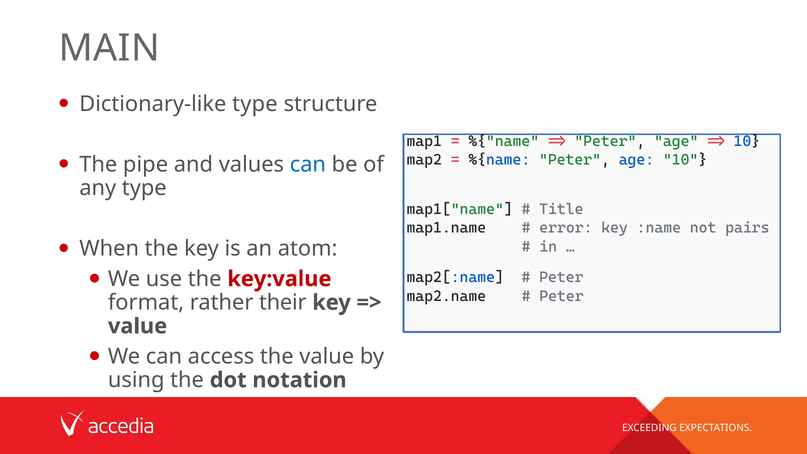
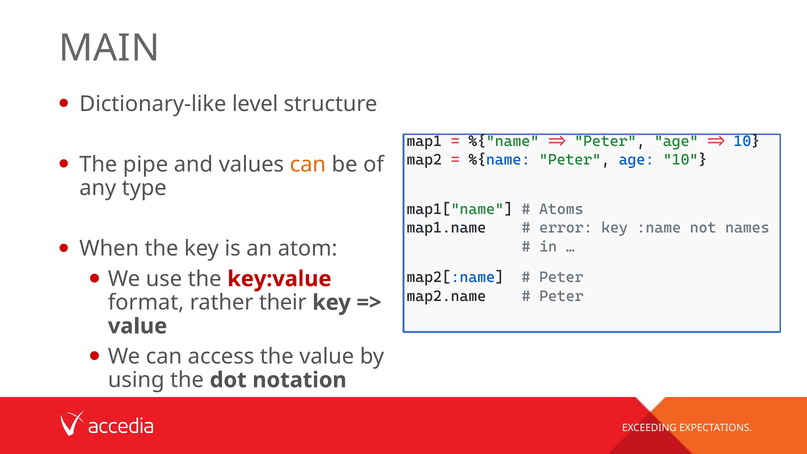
Dictionary-like type: type -> level
can at (308, 164) colour: blue -> orange
Title: Title -> Atoms
pairs: pairs -> names
